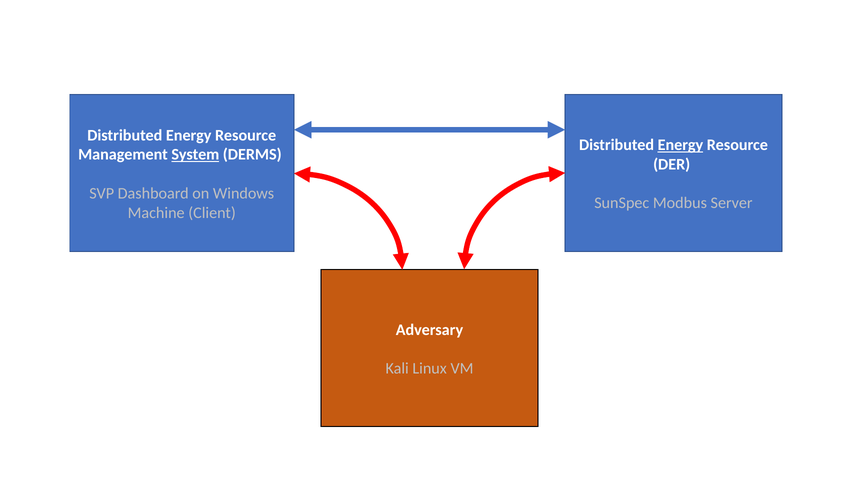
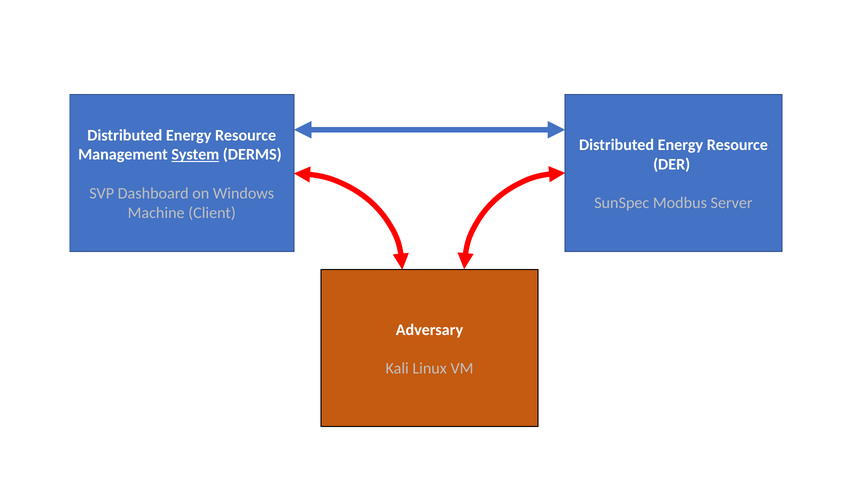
Energy at (680, 145) underline: present -> none
